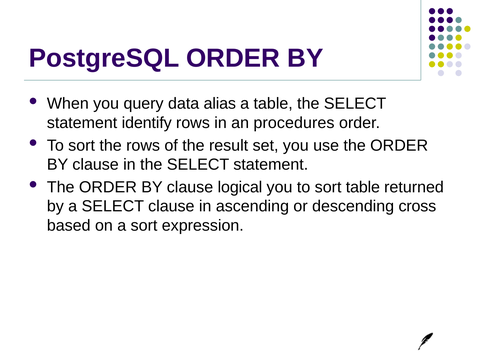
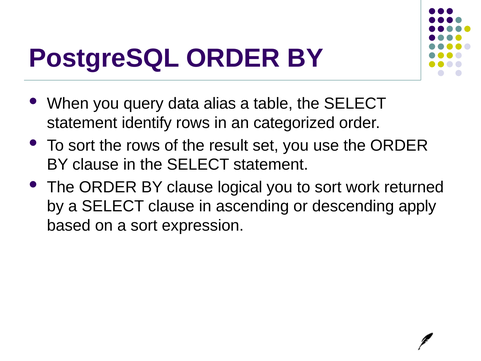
procedures: procedures -> categorized
sort table: table -> work
cross: cross -> apply
